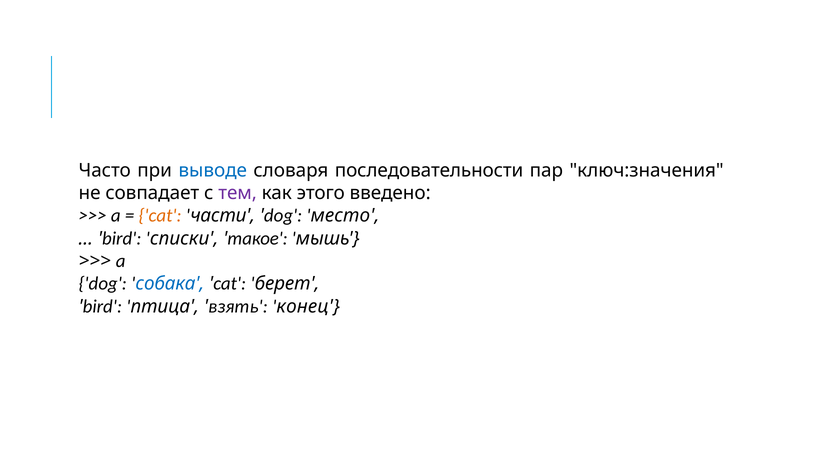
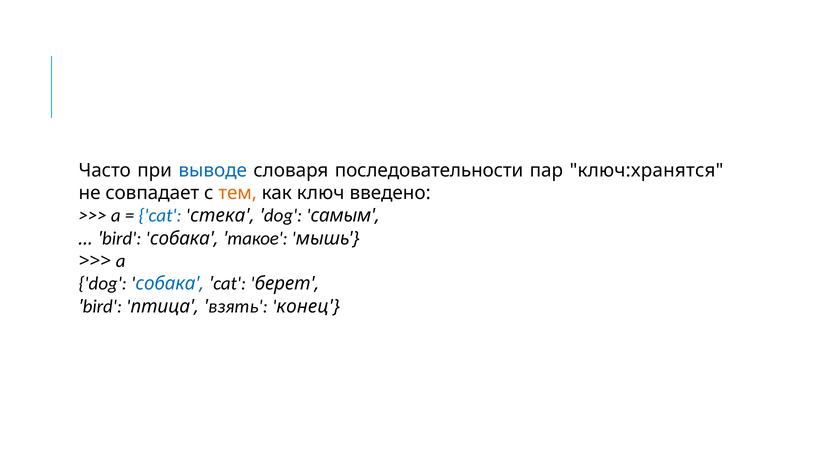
ключ:значения: ключ:значения -> ключ:хранятся
тем colour: purple -> orange
этого: этого -> ключ
cat at (160, 216) colour: orange -> blue
части: части -> стека
место: место -> самым
списки at (184, 238): списки -> собака
